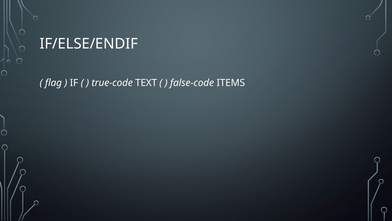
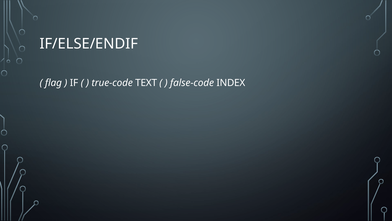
ITEMS: ITEMS -> INDEX
